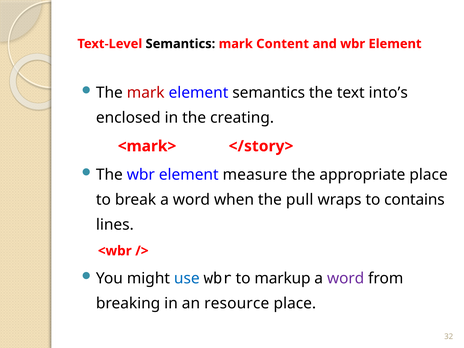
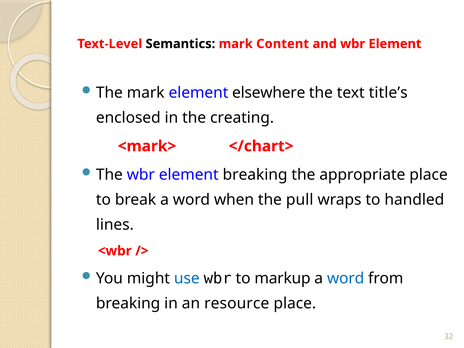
mark at (146, 93) colour: red -> black
element semantics: semantics -> elsewhere
into’s: into’s -> title’s
</story>: </story> -> </chart>
element measure: measure -> breaking
contains: contains -> handled
word at (346, 278) colour: purple -> blue
